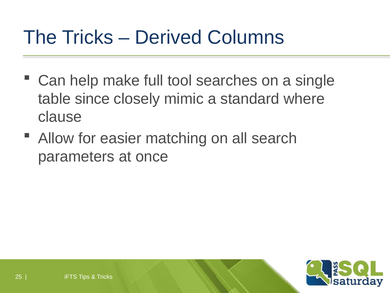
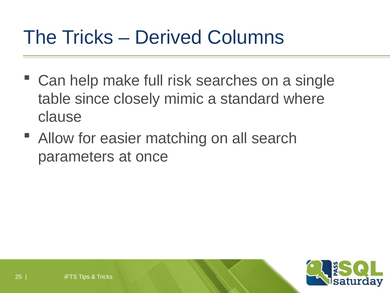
tool: tool -> risk
